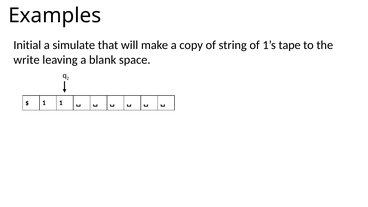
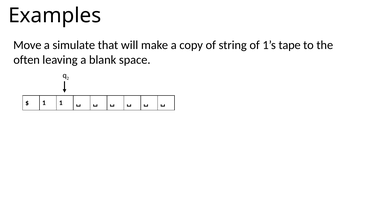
Initial: Initial -> Move
write: write -> often
